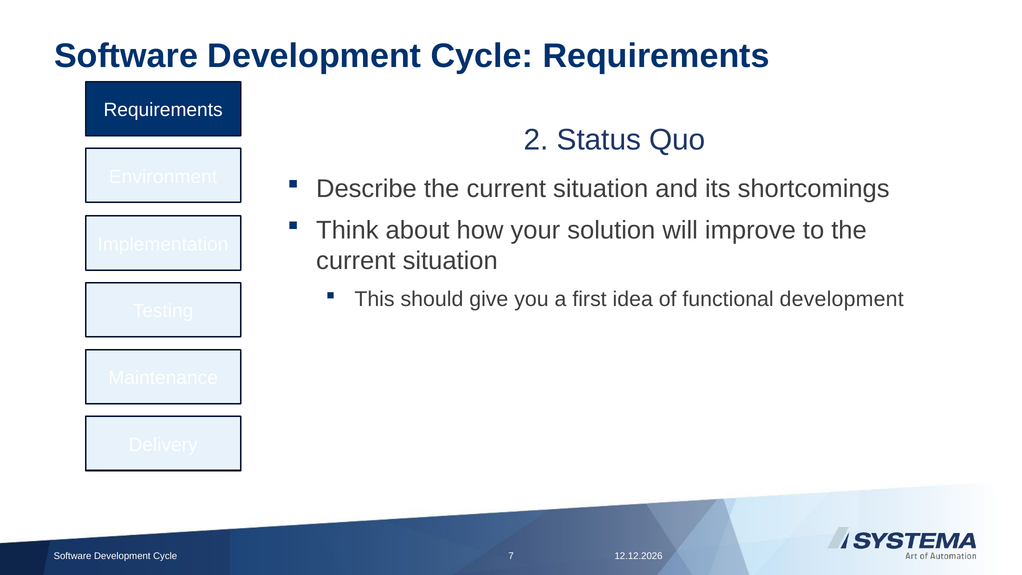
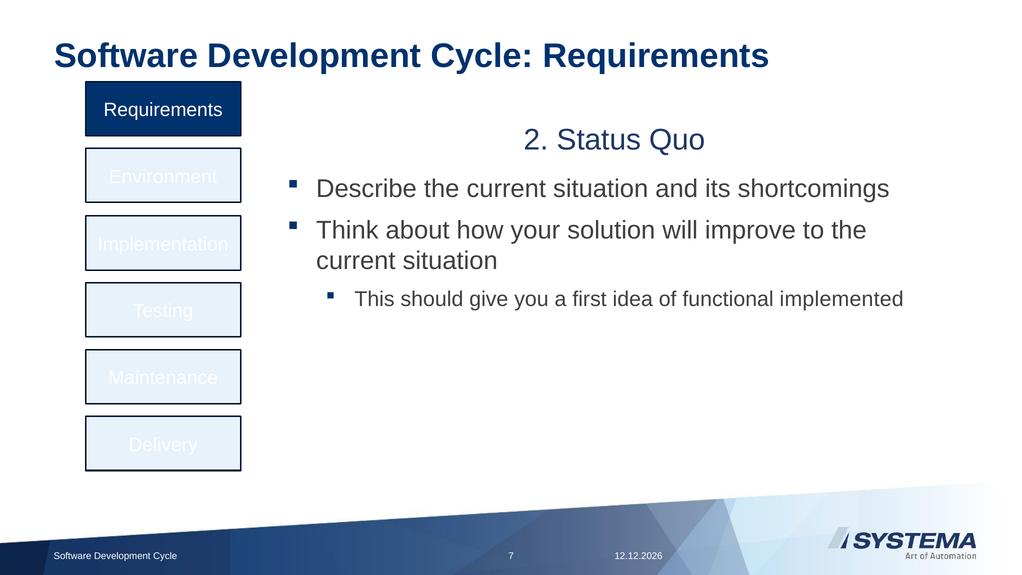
functional development: development -> implemented
